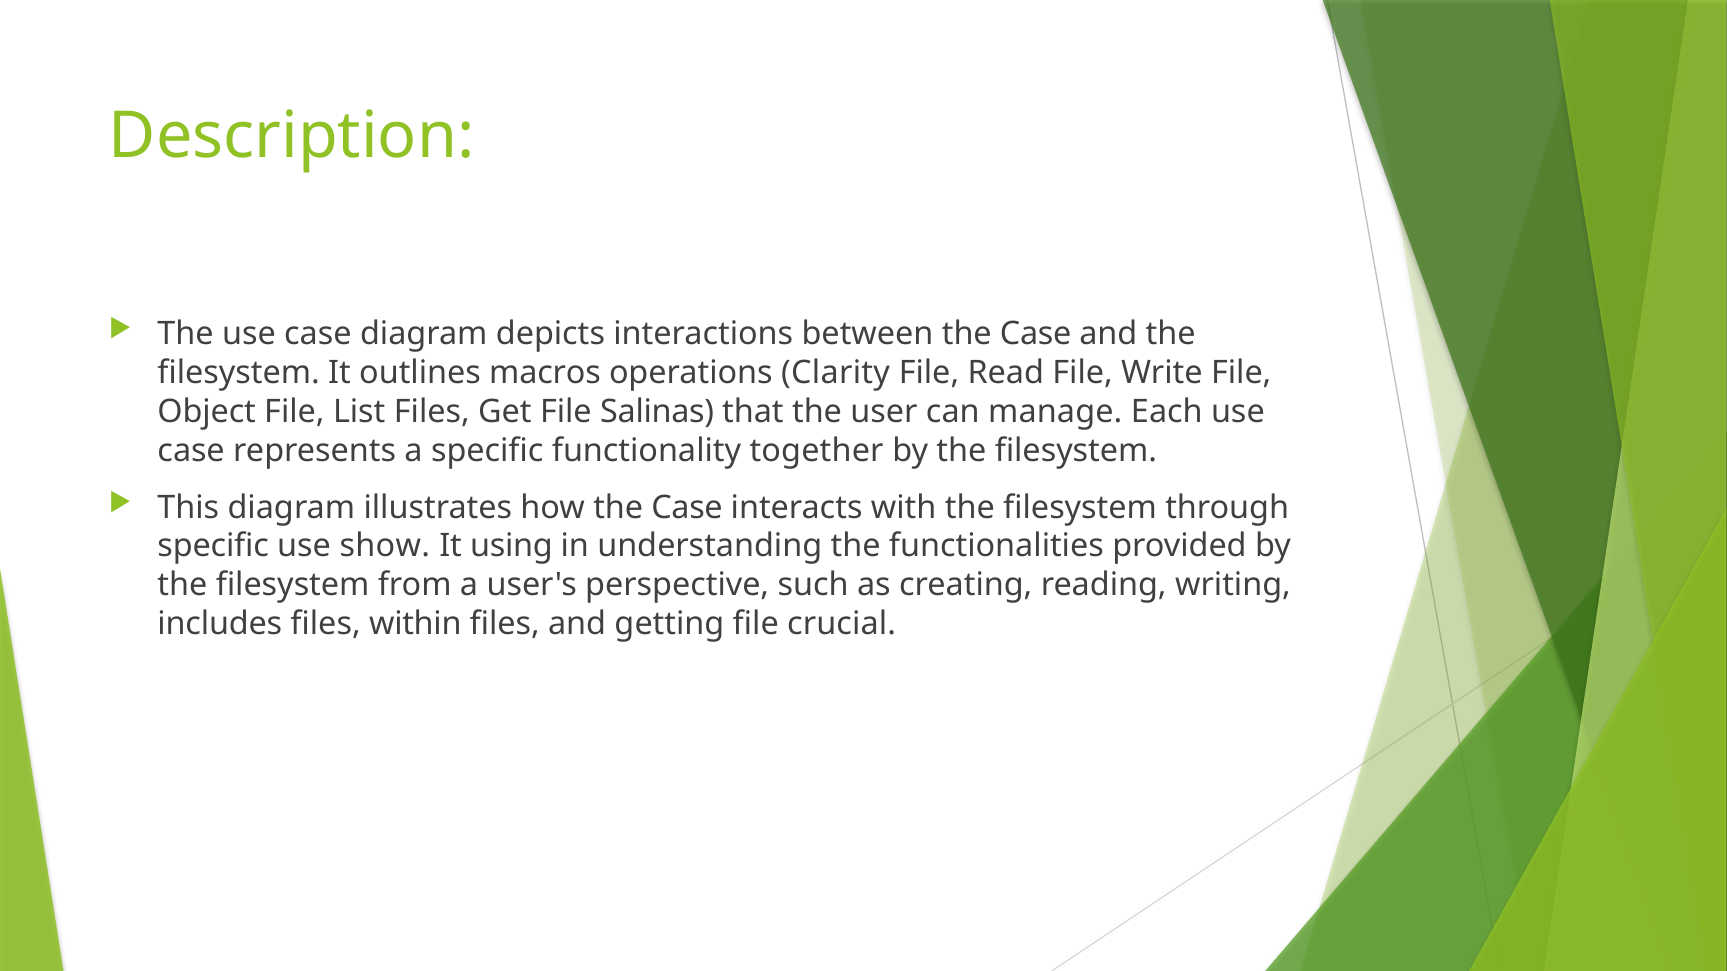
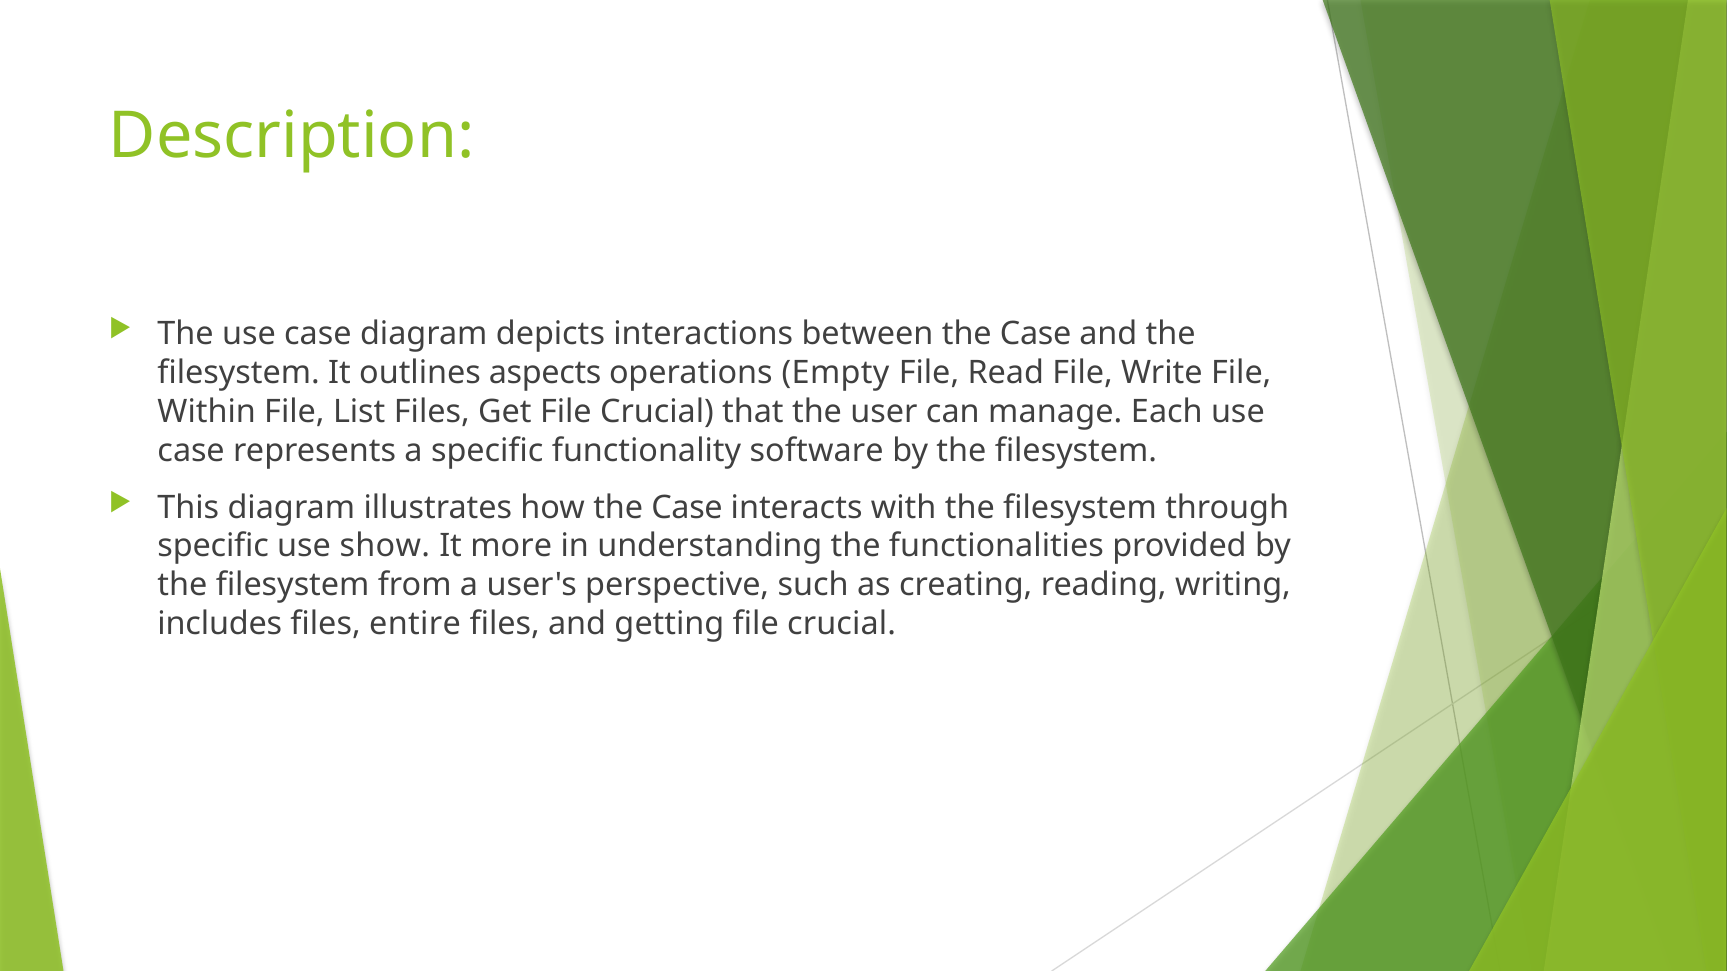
macros: macros -> aspects
Clarity: Clarity -> Empty
Object: Object -> Within
Get File Salinas: Salinas -> Crucial
together: together -> software
using: using -> more
within: within -> entire
